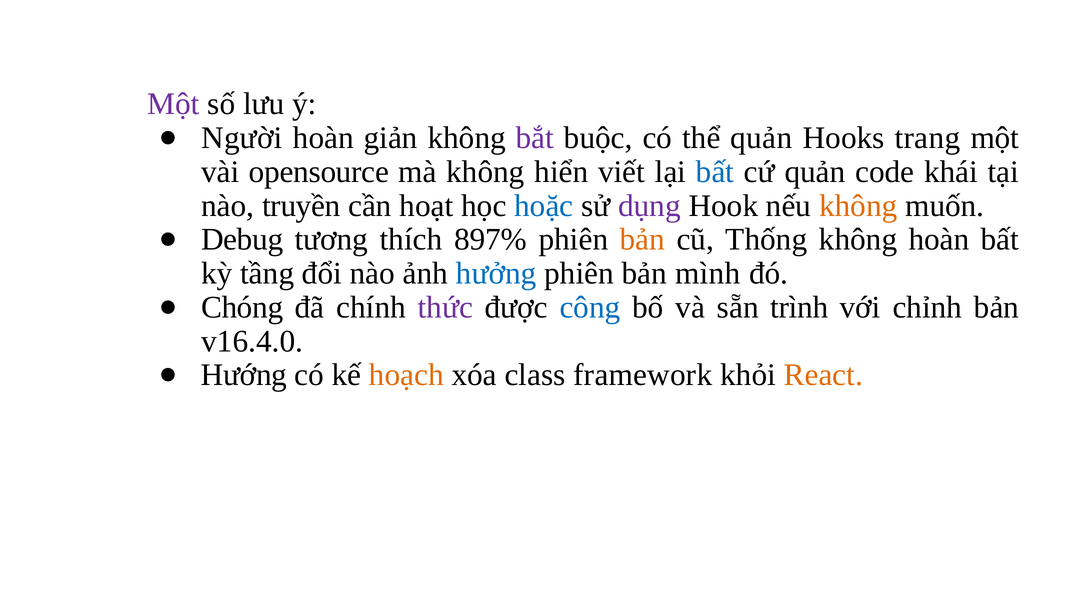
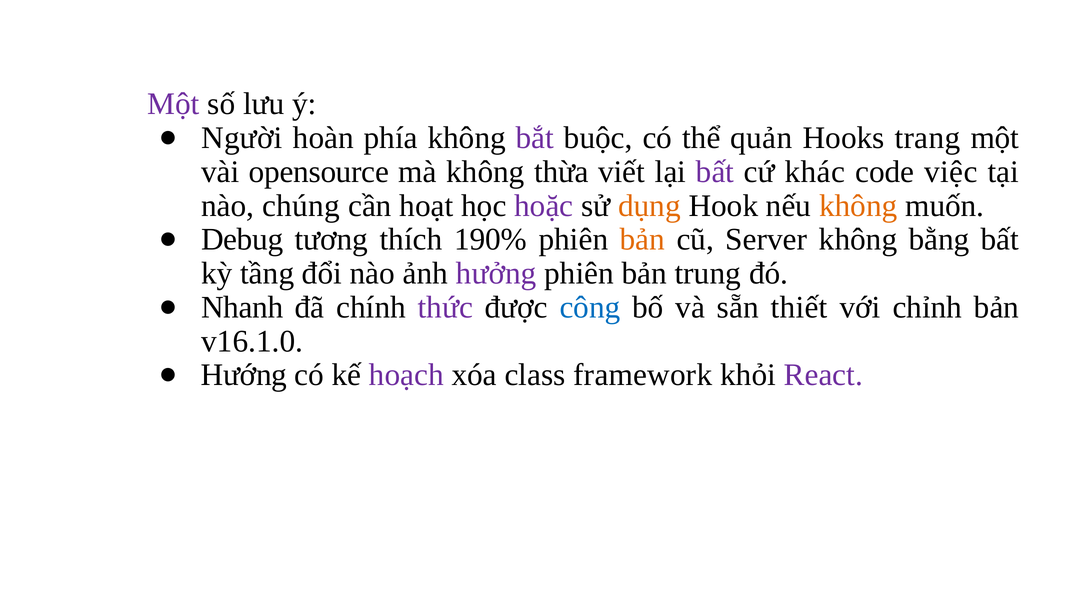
giản: giản -> phía
hiển: hiển -> thừa
bất at (715, 172) colour: blue -> purple
cứ quản: quản -> khác
khái: khái -> việc
truyền: truyền -> chúng
hoặc colour: blue -> purple
dụng colour: purple -> orange
897%: 897% -> 190%
Thống: Thống -> Server
không hoàn: hoàn -> bằng
hưởng colour: blue -> purple
mình: mình -> trung
Chóng: Chóng -> Nhanh
trình: trình -> thiết
v16.4.0: v16.4.0 -> v16.1.0
hoạch colour: orange -> purple
React colour: orange -> purple
